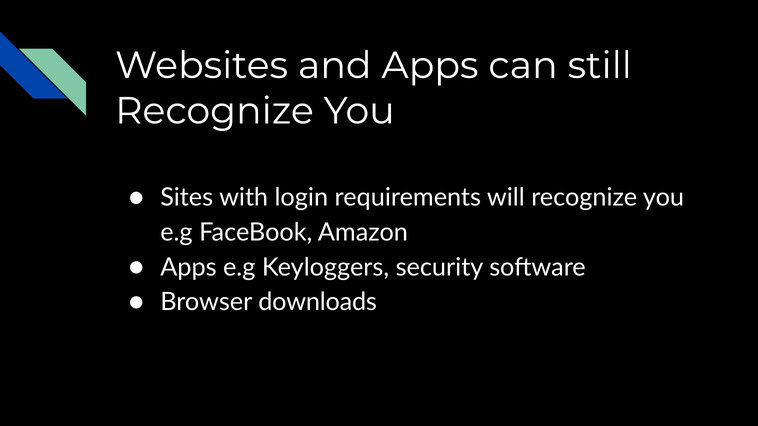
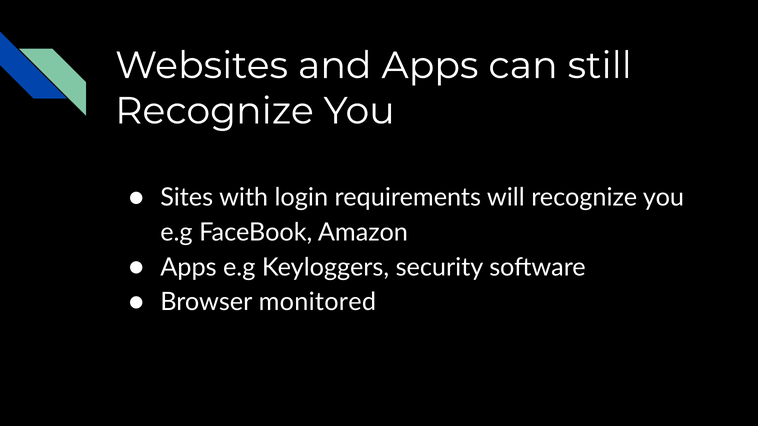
downloads: downloads -> monitored
